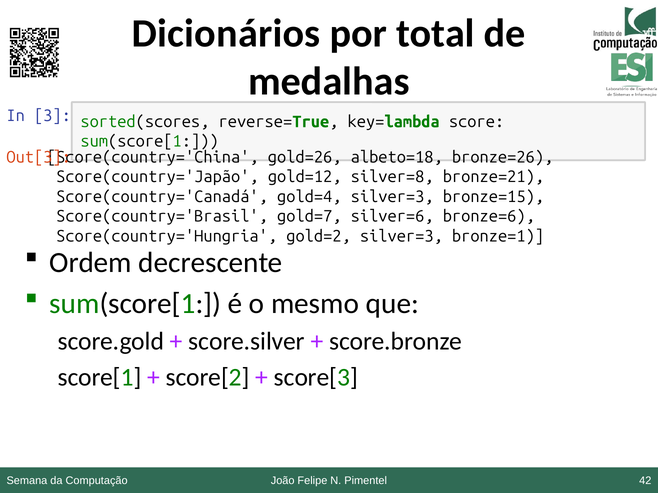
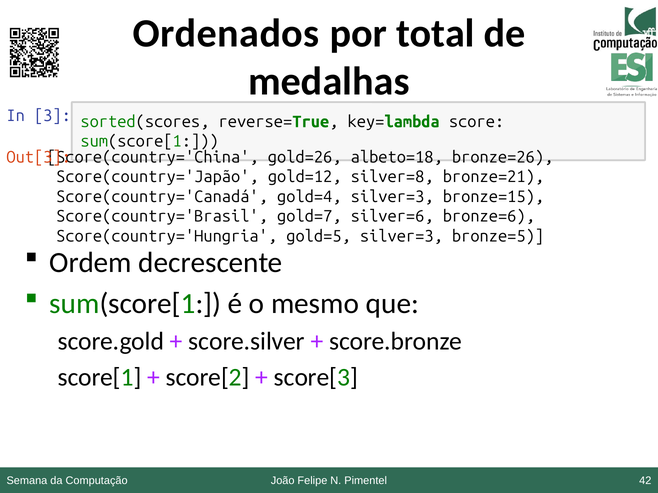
Dicionários: Dicionários -> Ordenados
gold=2: gold=2 -> gold=5
bronze=1: bronze=1 -> bronze=5
